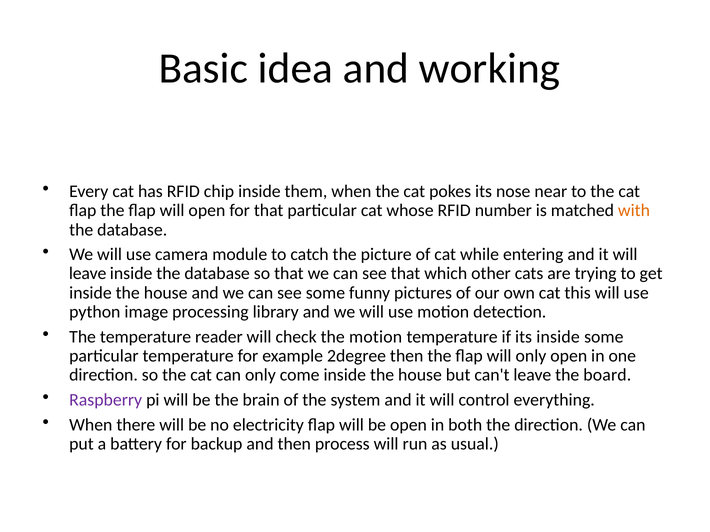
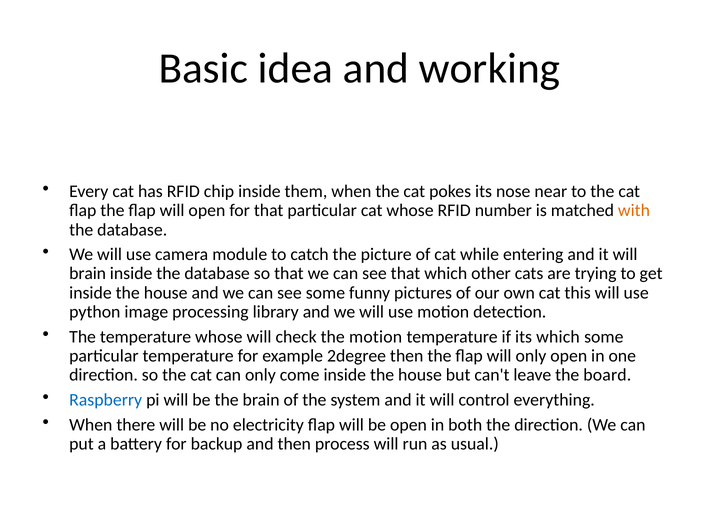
leave at (88, 274): leave -> brain
temperature reader: reader -> whose
its inside: inside -> which
Raspberry colour: purple -> blue
